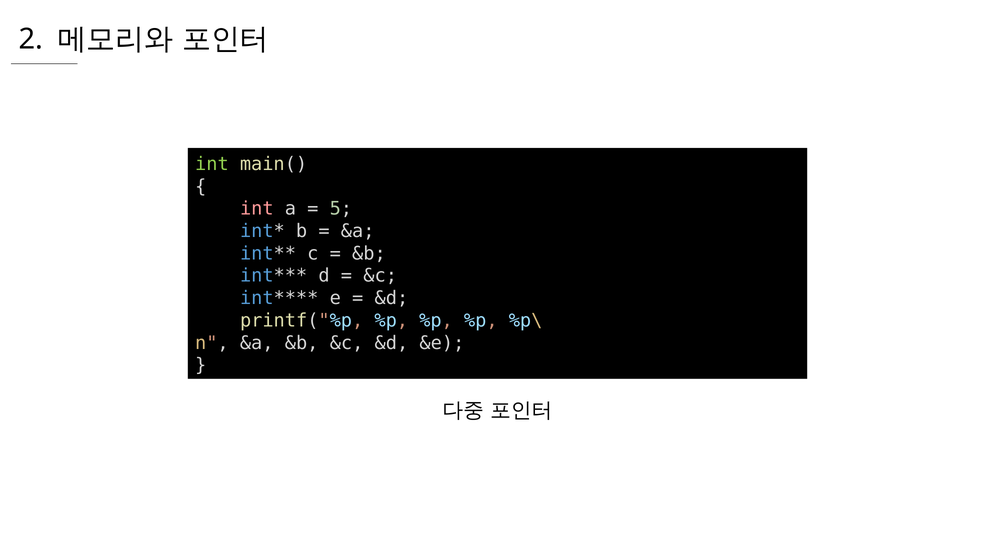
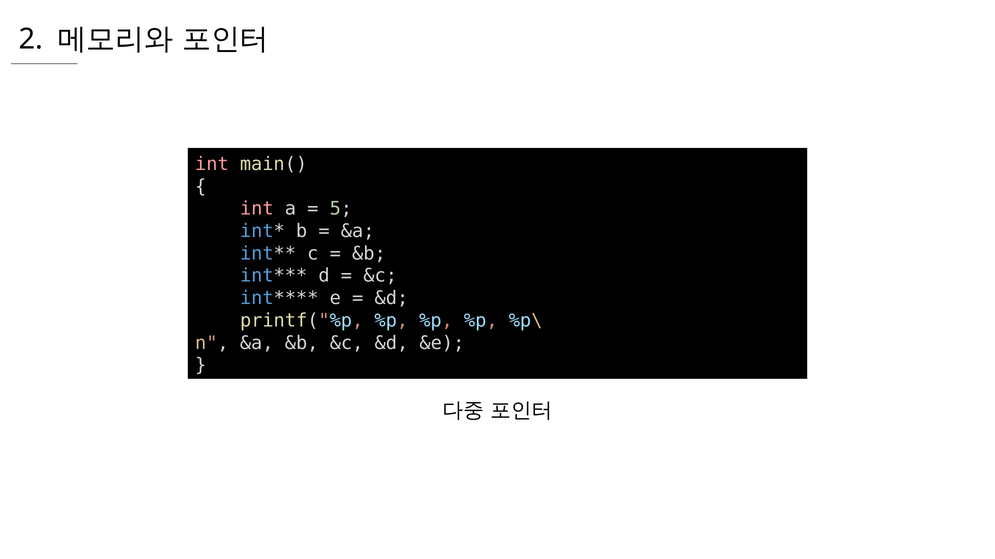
int at (212, 164) colour: light green -> pink
